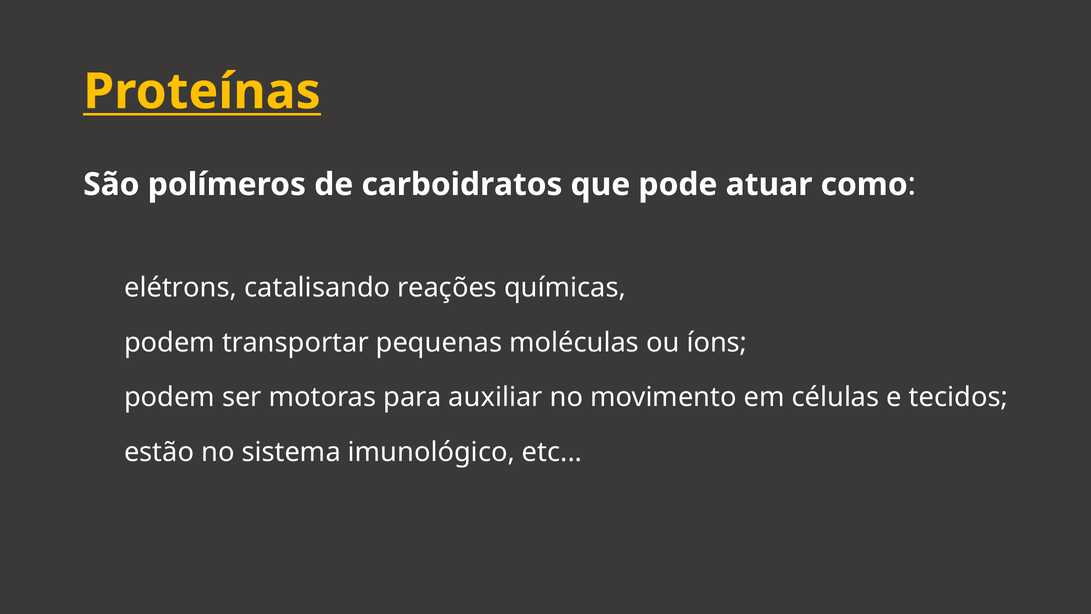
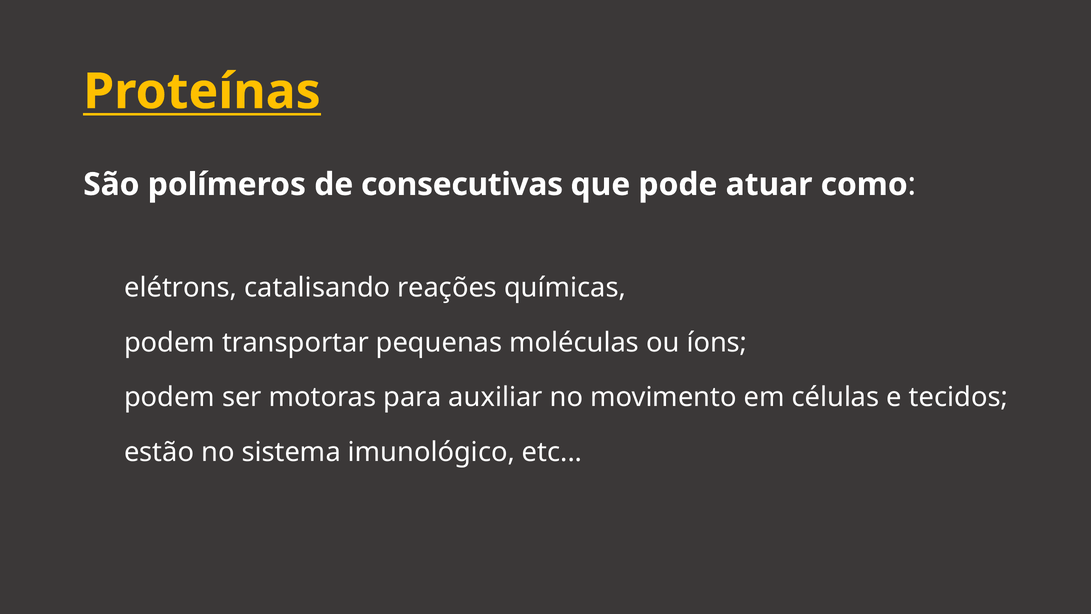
carboidratos: carboidratos -> consecutivas
